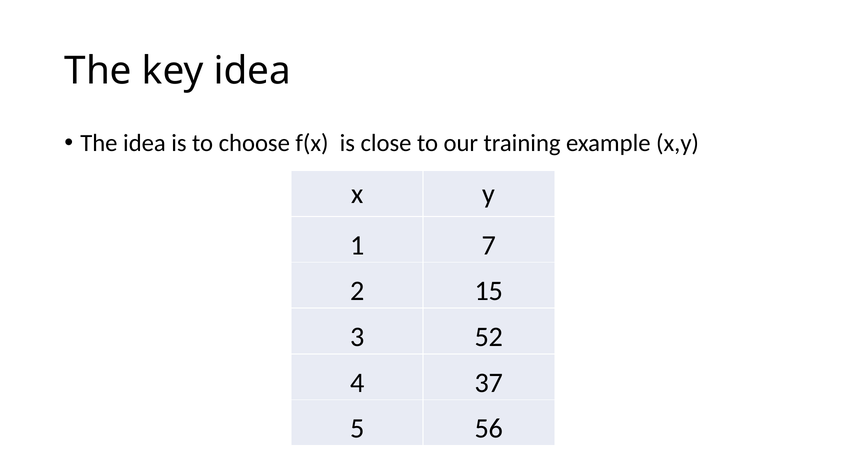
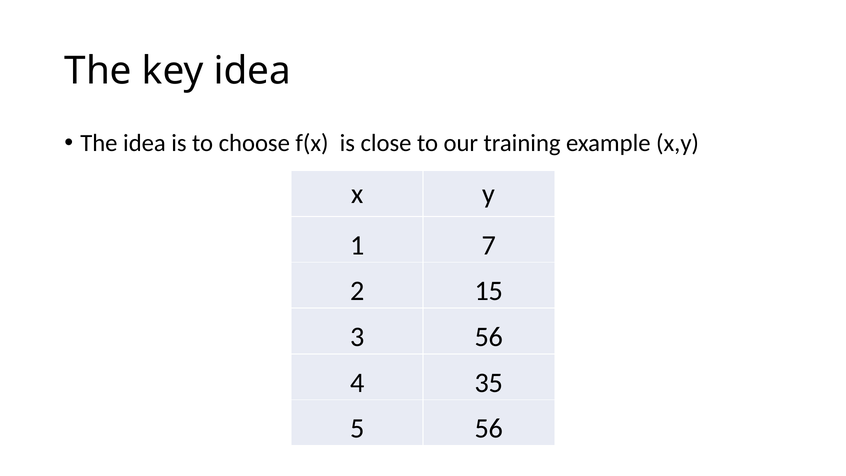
3 52: 52 -> 56
37: 37 -> 35
